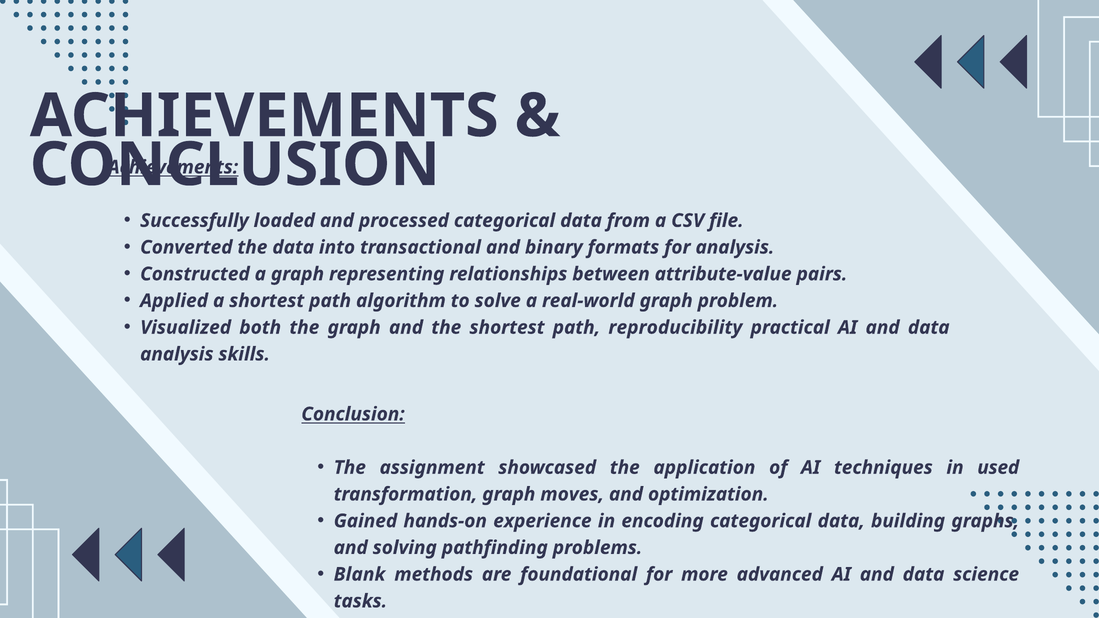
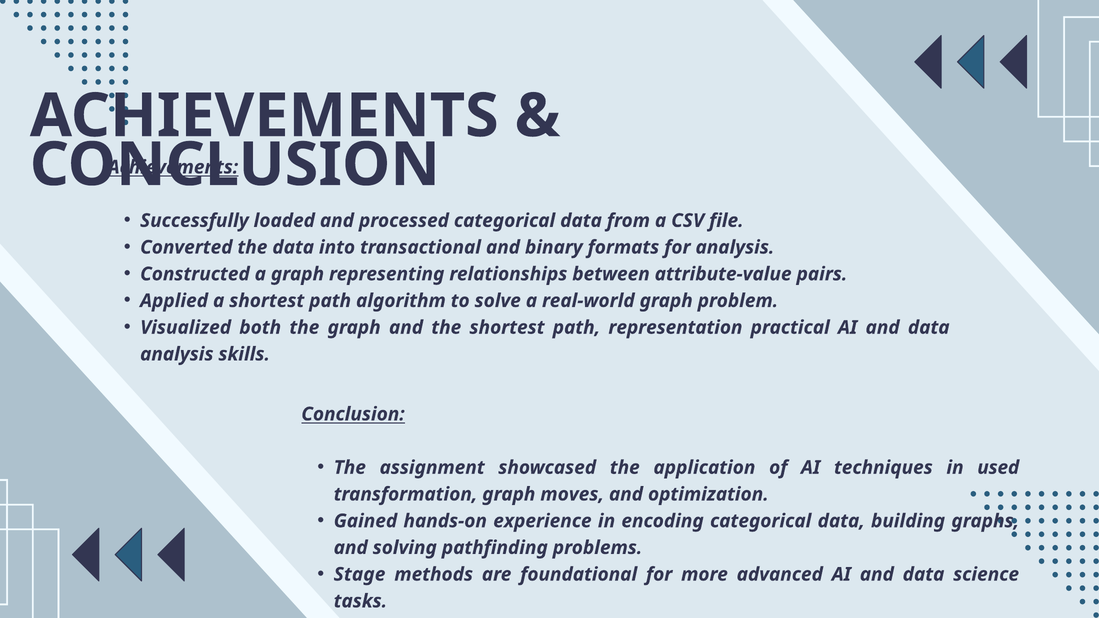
reproducibility: reproducibility -> representation
Blank: Blank -> Stage
